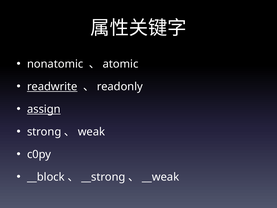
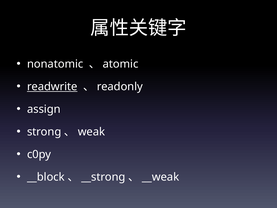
assign underline: present -> none
